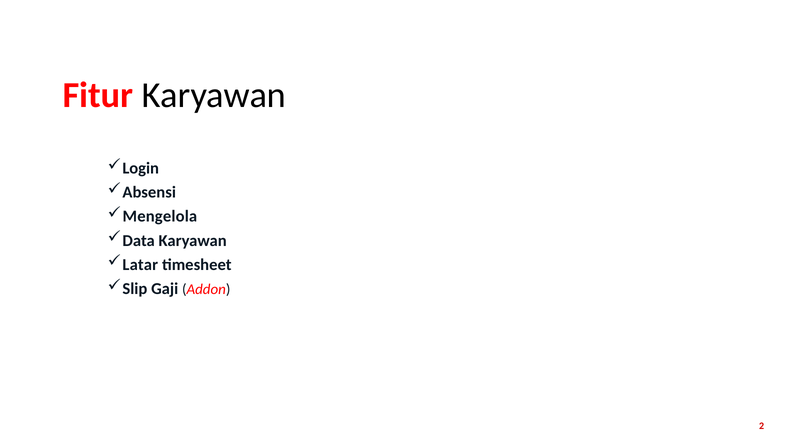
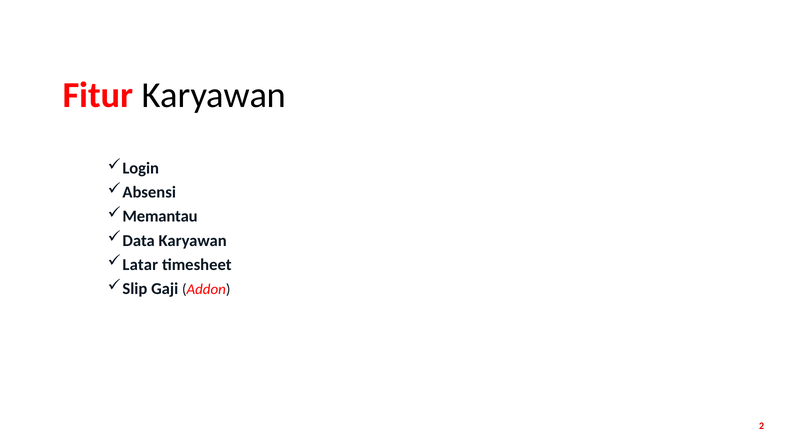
Mengelola: Mengelola -> Memantau
